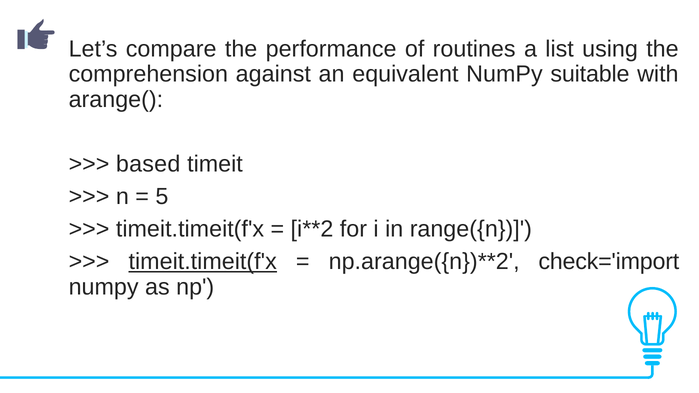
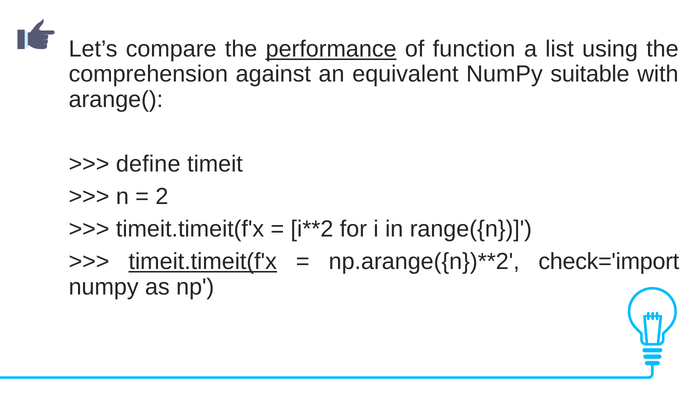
performance underline: none -> present
routines: routines -> function
based: based -> define
5: 5 -> 2
